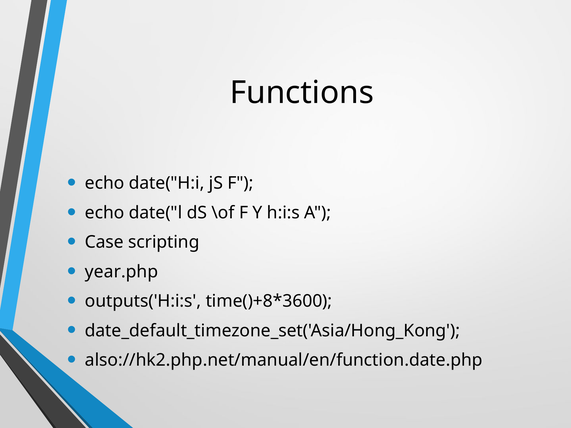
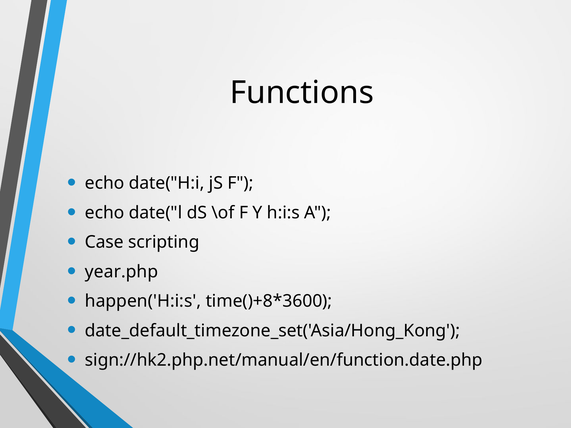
outputs('H:i:s: outputs('H:i:s -> happen('H:i:s
also://hk2.php.net/manual/en/function.date.php: also://hk2.php.net/manual/en/function.date.php -> sign://hk2.php.net/manual/en/function.date.php
